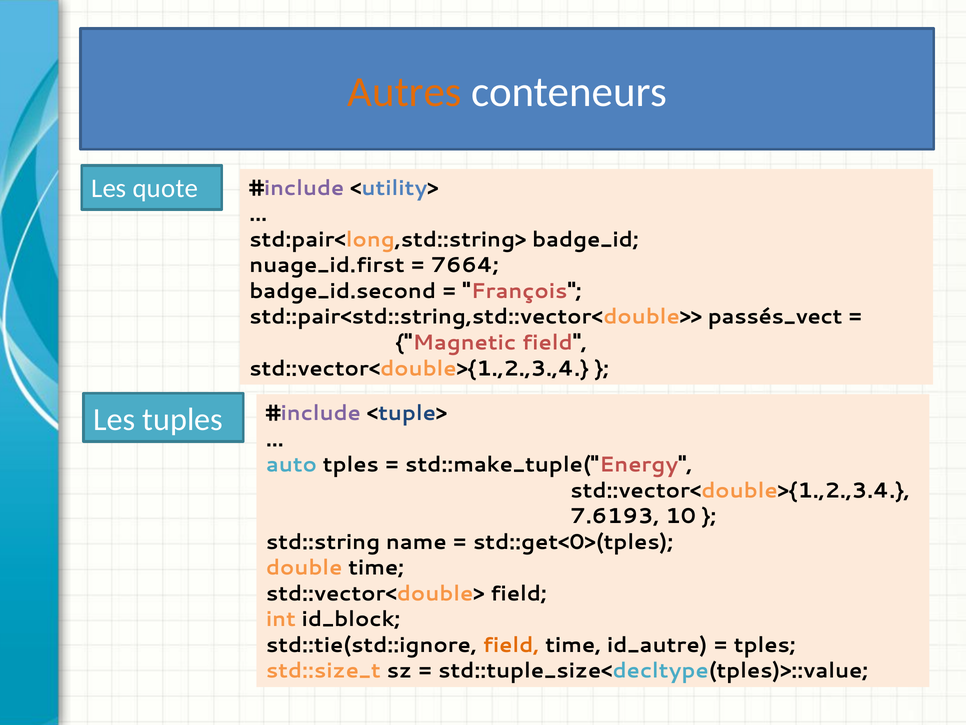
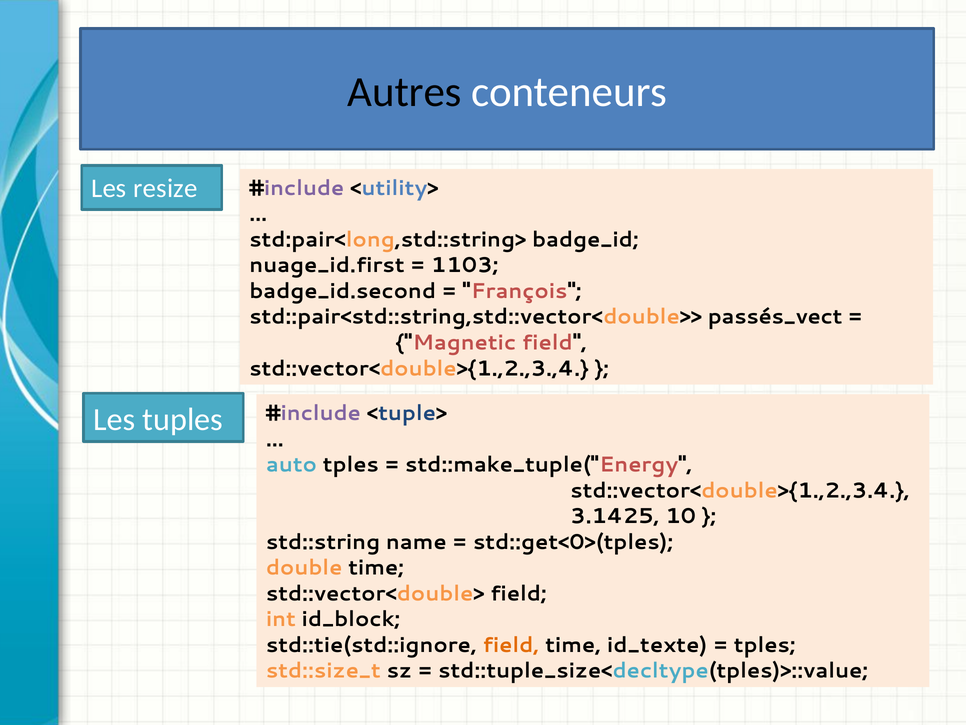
Autres colour: orange -> black
quote: quote -> resize
7664: 7664 -> 1103
7.6193: 7.6193 -> 3.1425
id_autre: id_autre -> id_texte
